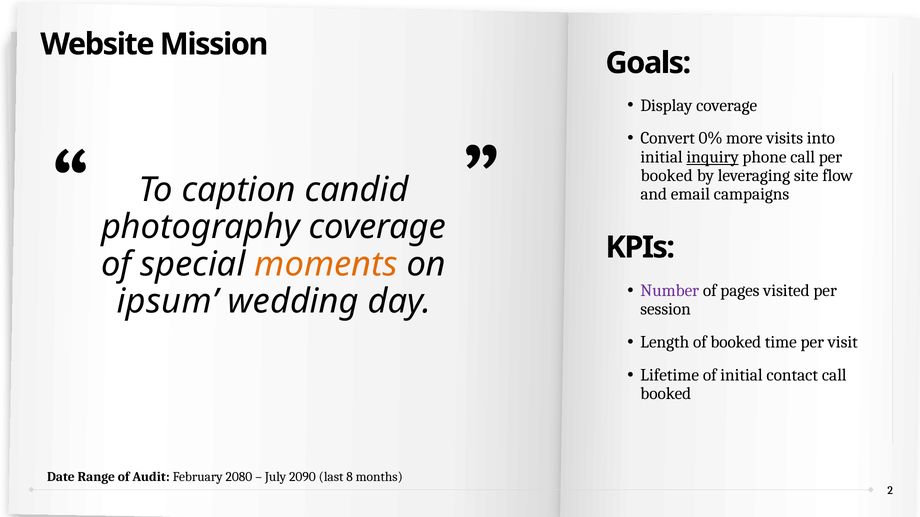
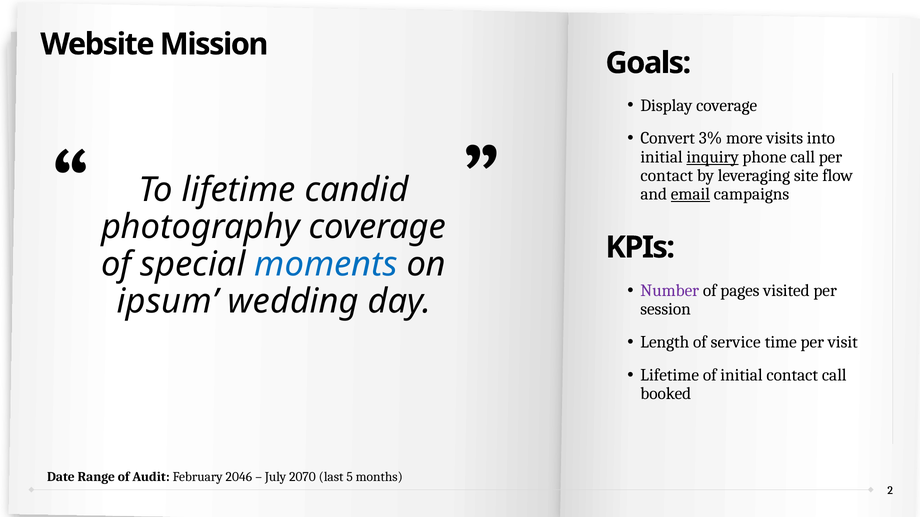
0%: 0% -> 3%
booked at (667, 176): booked -> contact
To caption: caption -> lifetime
email underline: none -> present
moments colour: orange -> blue
of booked: booked -> service
2080: 2080 -> 2046
2090: 2090 -> 2070
8: 8 -> 5
